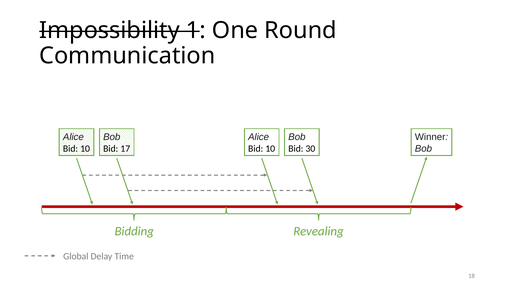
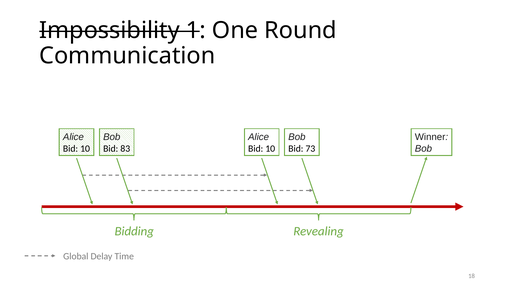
17: 17 -> 83
30: 30 -> 73
